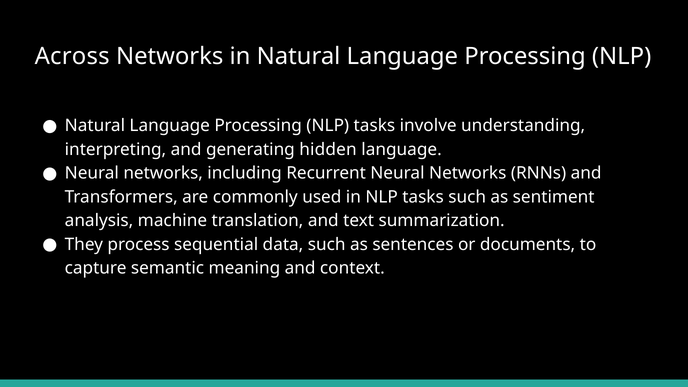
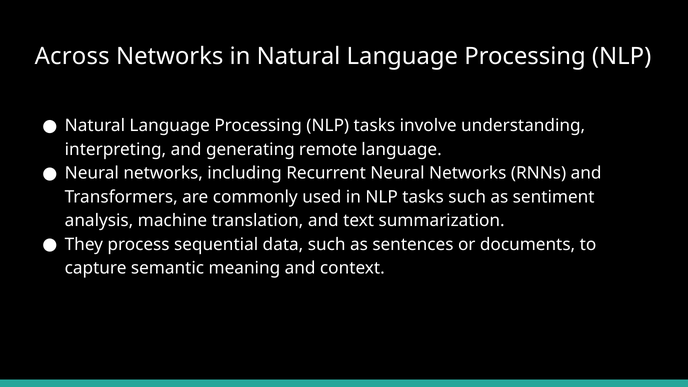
hidden: hidden -> remote
